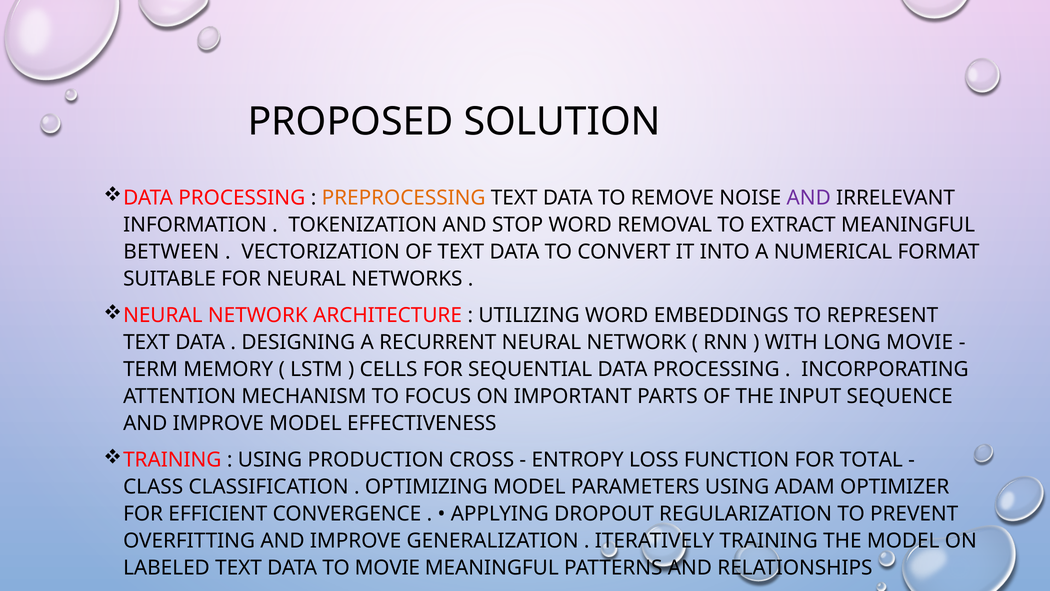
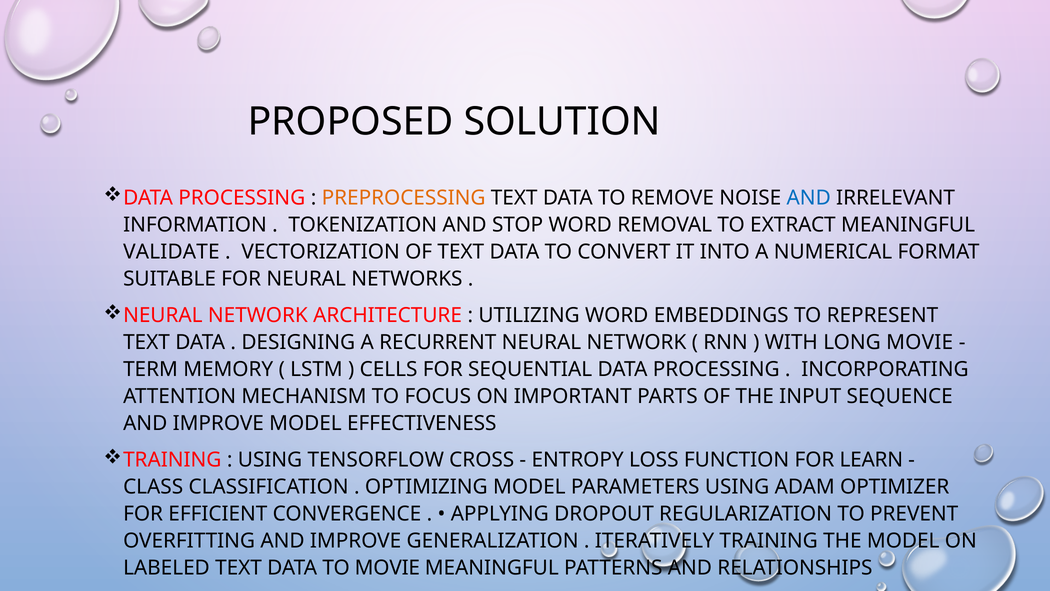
AND at (809, 198) colour: purple -> blue
BETWEEN: BETWEEN -> VALIDATE
PRODUCTION: PRODUCTION -> TENSORFLOW
TOTAL: TOTAL -> LEARN
